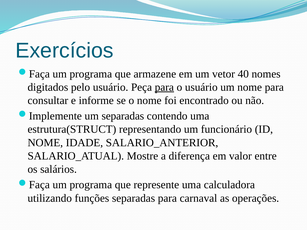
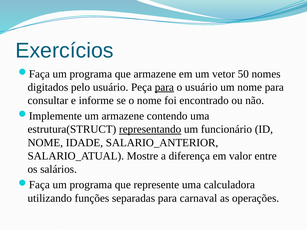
40: 40 -> 50
um separadas: separadas -> armazene
representando underline: none -> present
